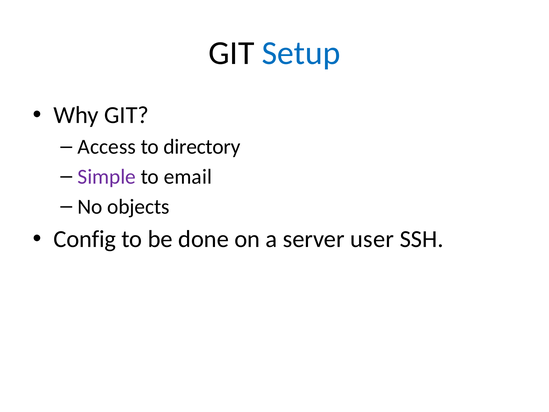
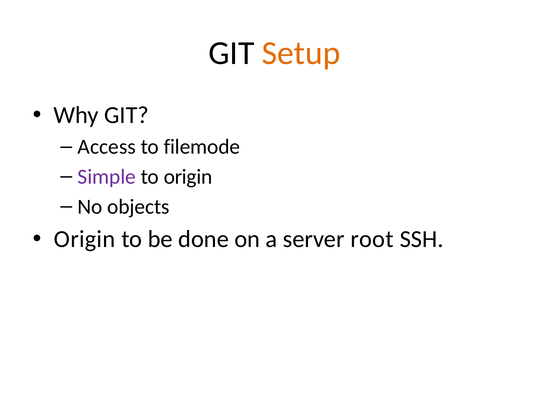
Setup colour: blue -> orange
directory: directory -> filemode
to email: email -> origin
Config at (85, 239): Config -> Origin
user: user -> root
